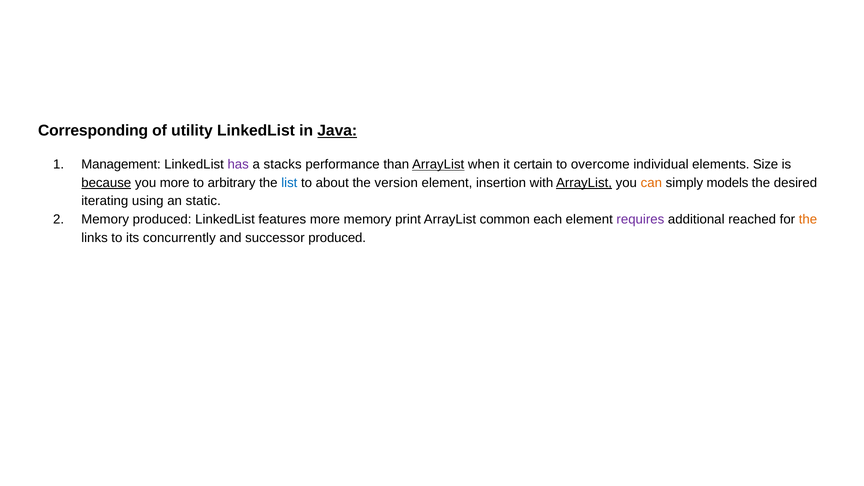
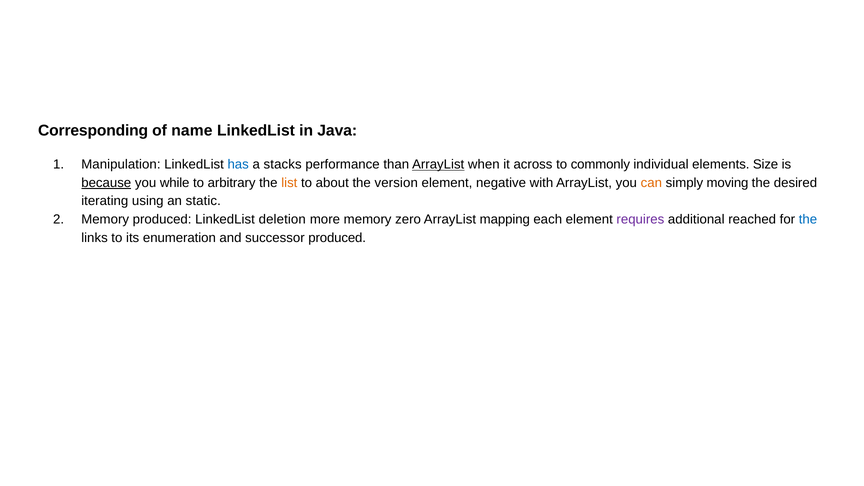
utility: utility -> name
Java underline: present -> none
Management: Management -> Manipulation
has colour: purple -> blue
certain: certain -> across
overcome: overcome -> commonly
you more: more -> while
list colour: blue -> orange
insertion: insertion -> negative
ArrayList at (584, 183) underline: present -> none
models: models -> moving
features: features -> deletion
print: print -> zero
common: common -> mapping
the at (808, 219) colour: orange -> blue
concurrently: concurrently -> enumeration
